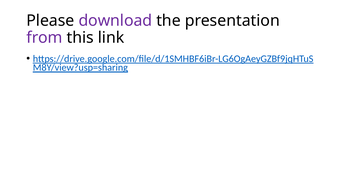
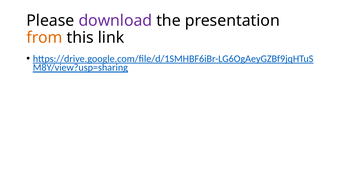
from colour: purple -> orange
